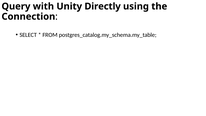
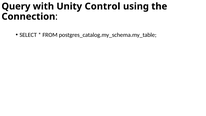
Directly: Directly -> Control
